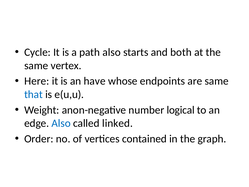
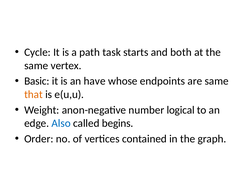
path also: also -> task
Here: Here -> Basic
that colour: blue -> orange
linked: linked -> begins
